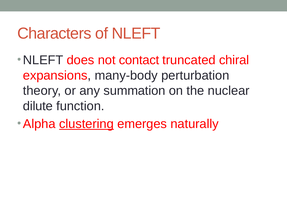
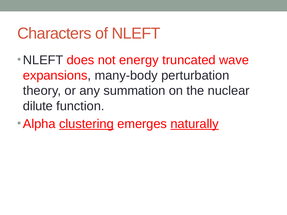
contact: contact -> energy
chiral: chiral -> wave
naturally underline: none -> present
